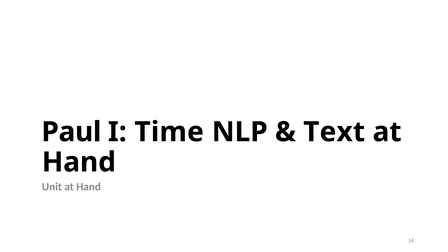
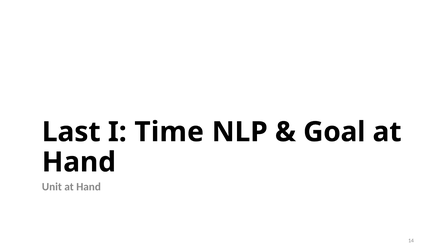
Paul: Paul -> Last
Text: Text -> Goal
